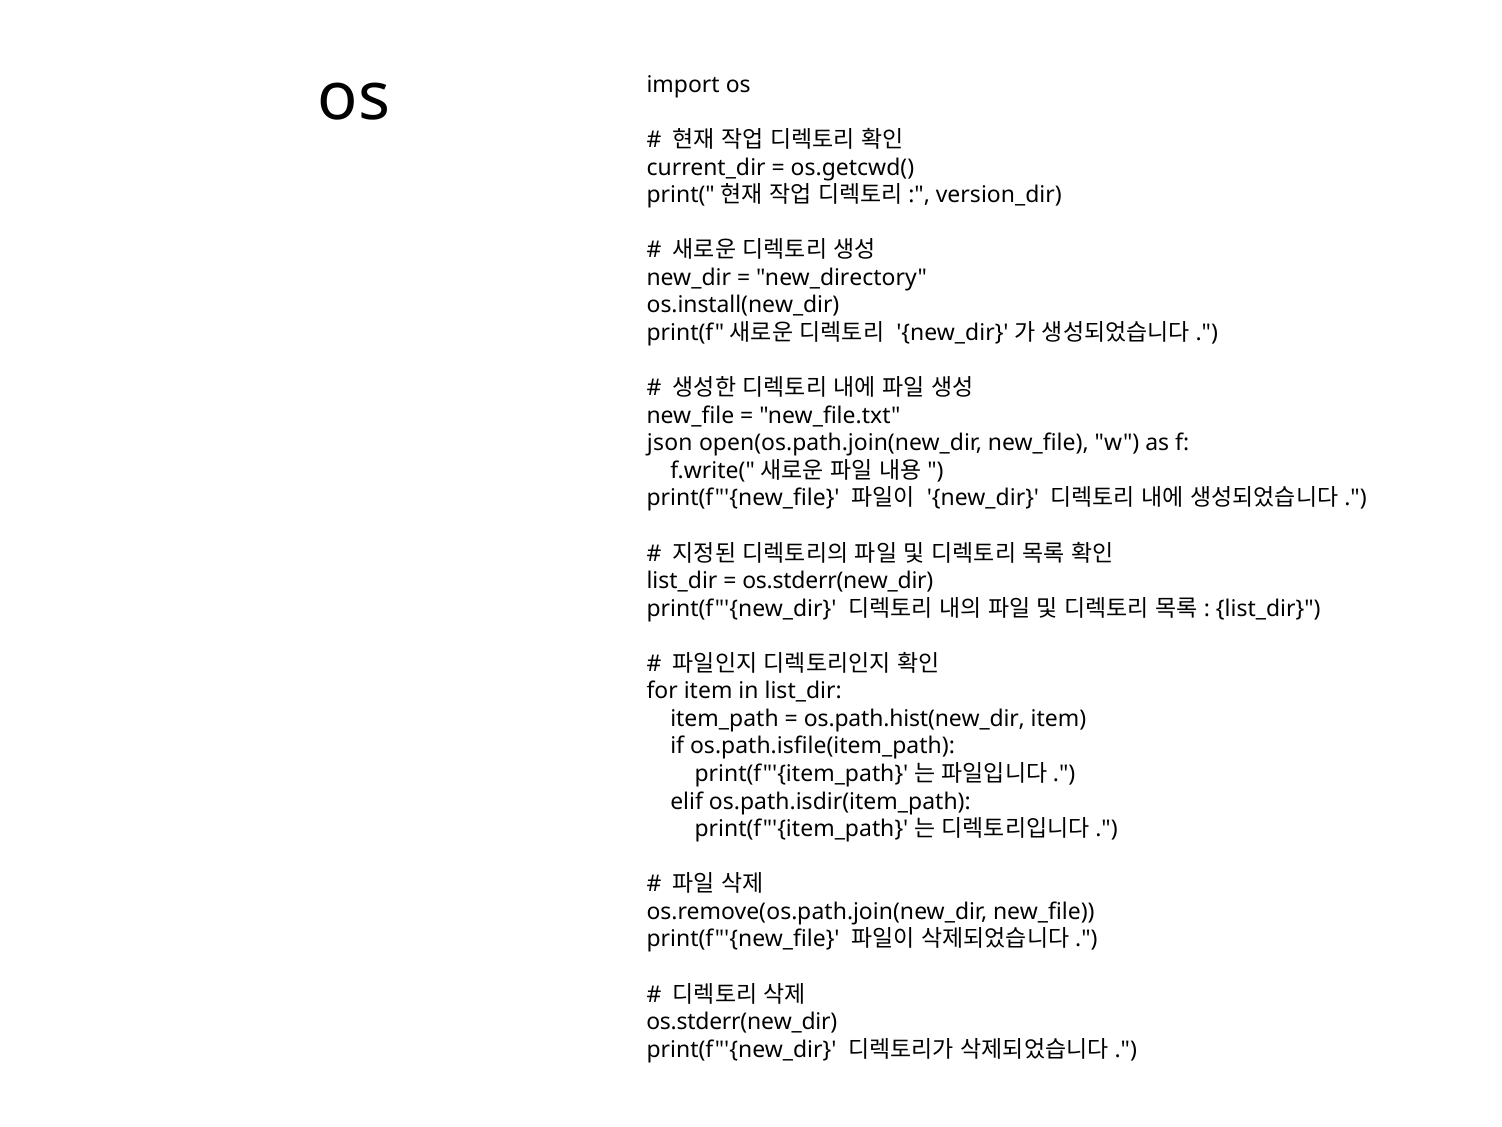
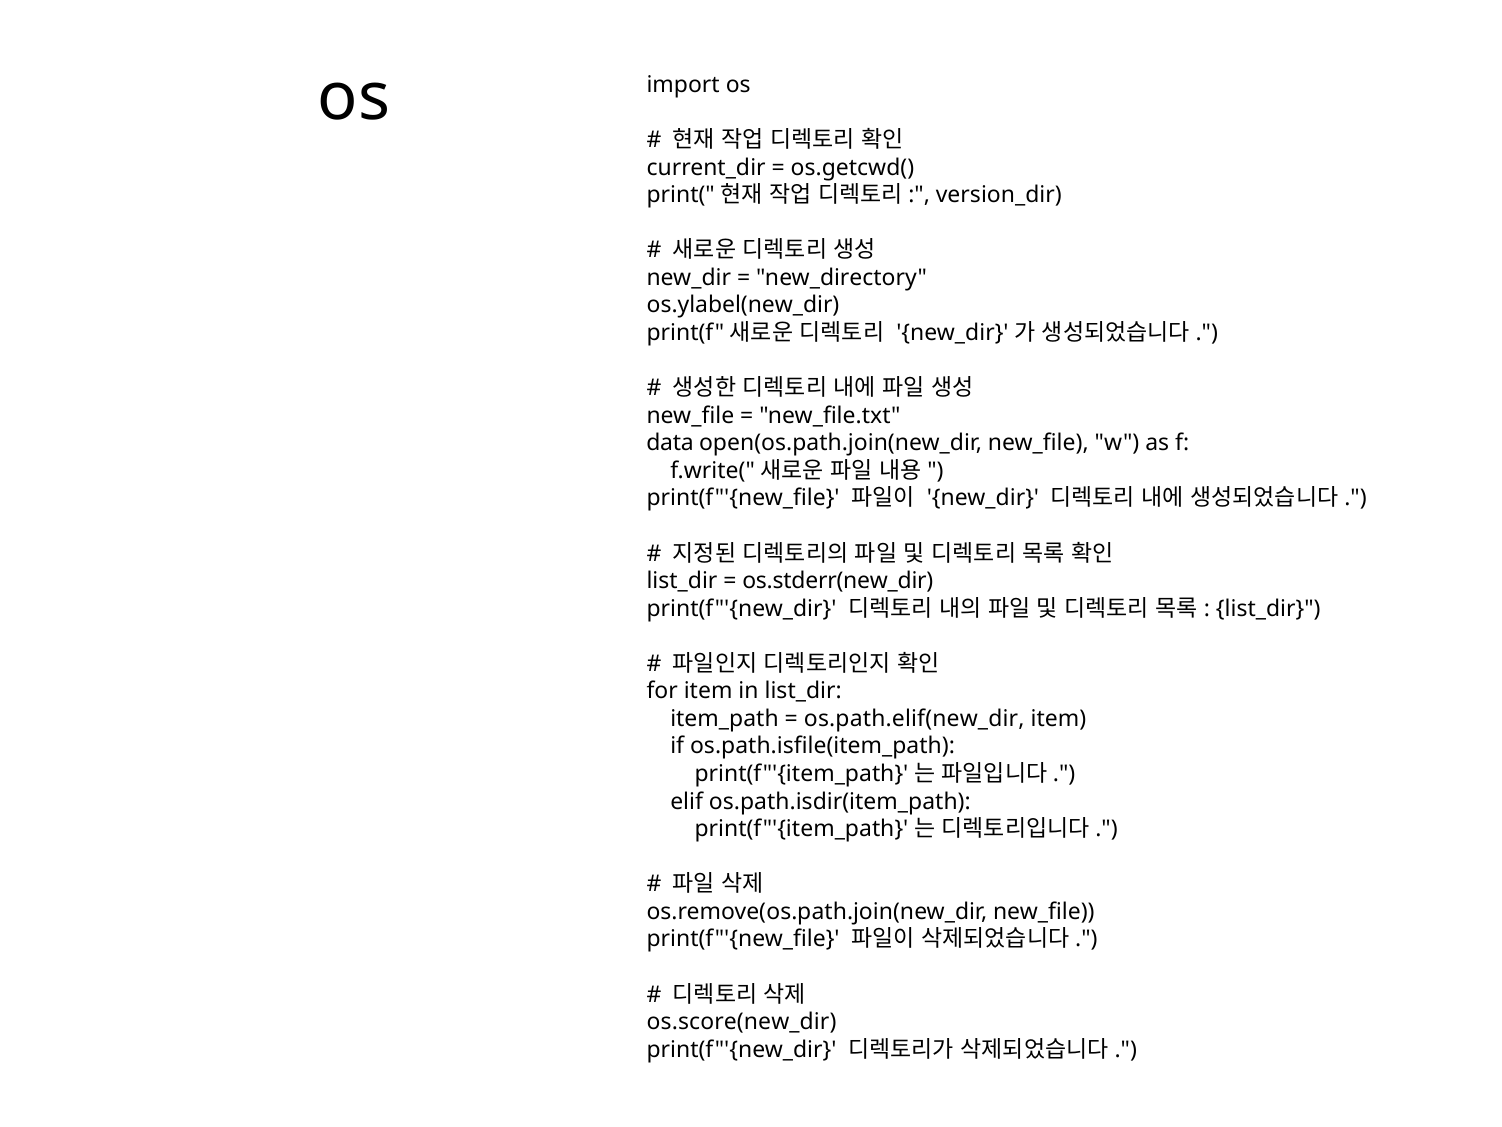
os.install(new_dir: os.install(new_dir -> os.ylabel(new_dir
json: json -> data
os.path.hist(new_dir: os.path.hist(new_dir -> os.path.elif(new_dir
os.stderr(new_dir at (742, 1022): os.stderr(new_dir -> os.score(new_dir
